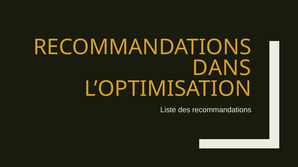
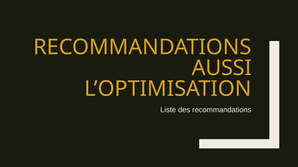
DANS: DANS -> AUSSI
